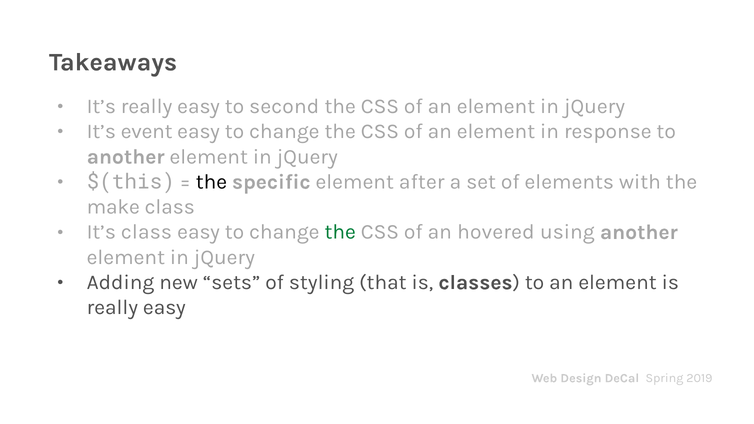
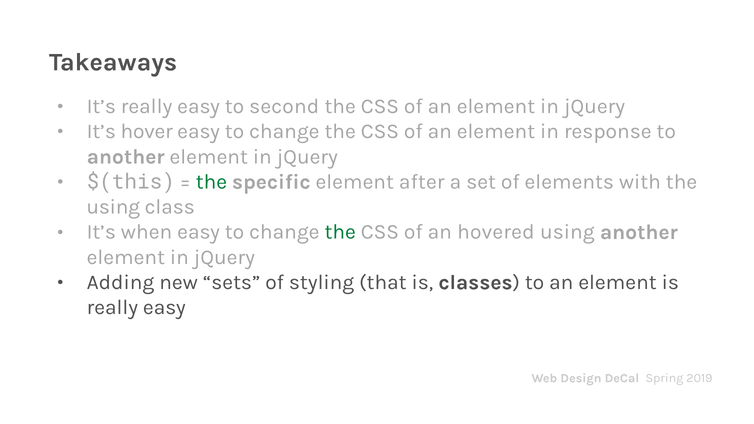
event: event -> hover
the at (211, 182) colour: black -> green
make at (113, 207): make -> using
It’s class: class -> when
